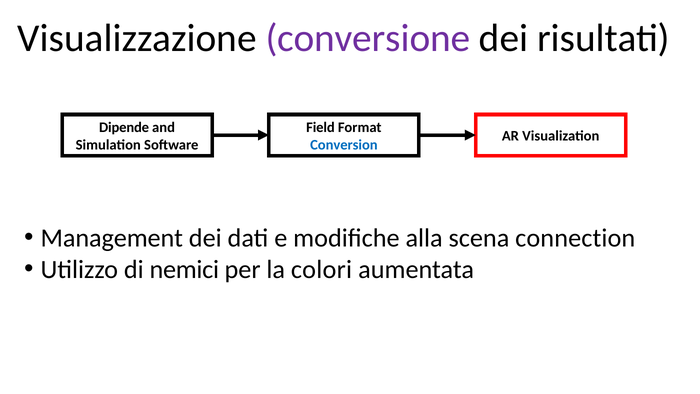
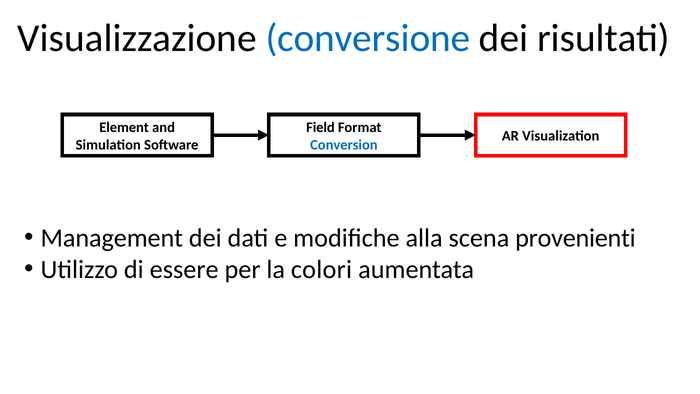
conversione colour: purple -> blue
Dipende: Dipende -> Element
connection: connection -> provenienti
nemici: nemici -> essere
